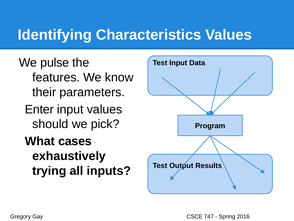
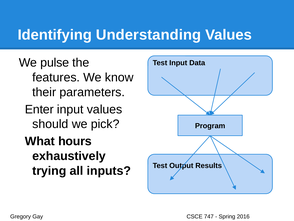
Characteristics: Characteristics -> Understanding
cases: cases -> hours
